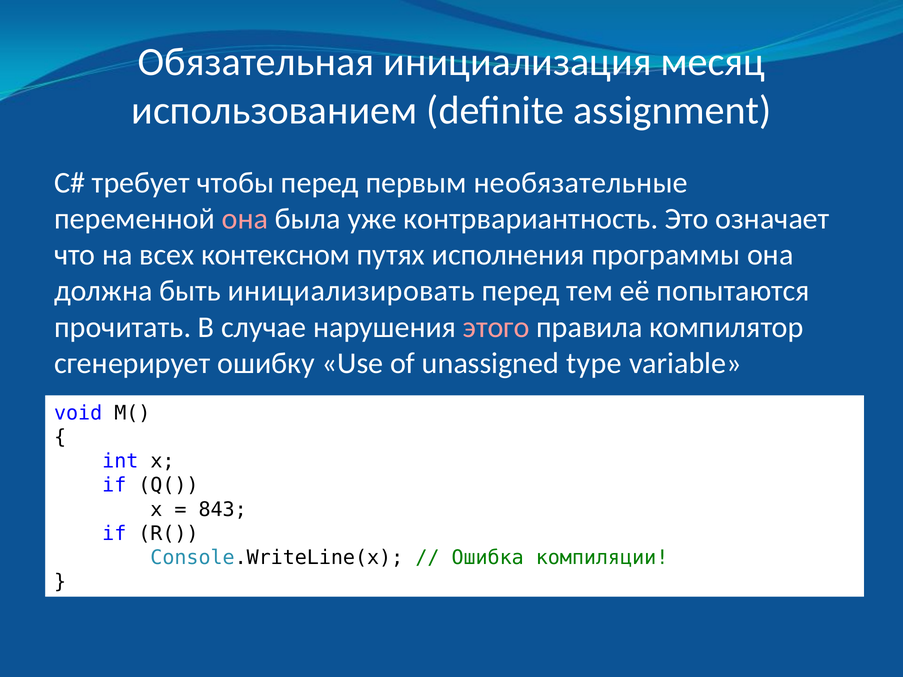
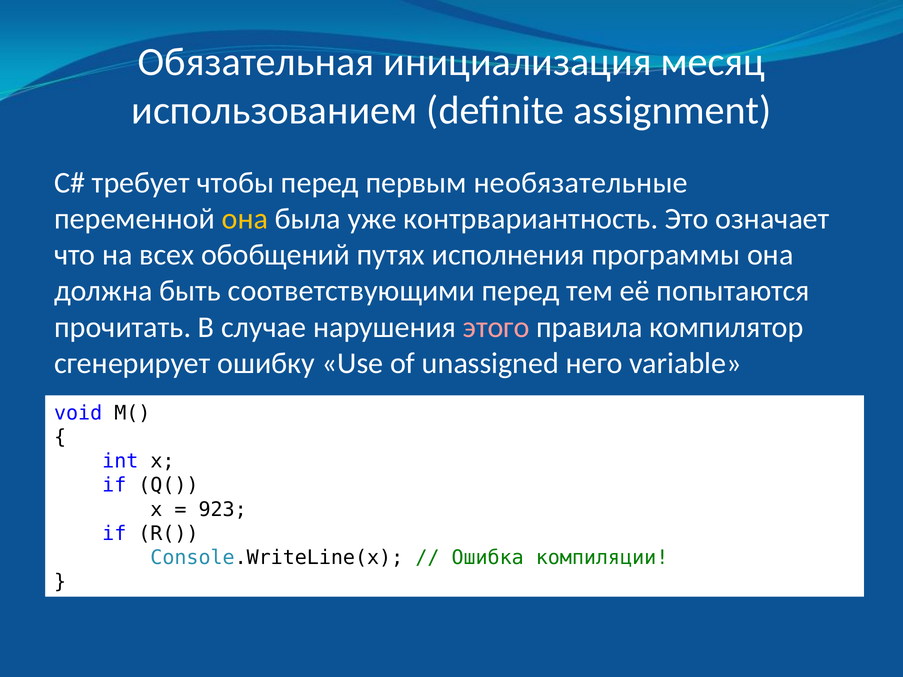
она at (245, 219) colour: pink -> yellow
контексном: контексном -> обобщений
инициализировать: инициализировать -> соответствующими
type: type -> него
843: 843 -> 923
